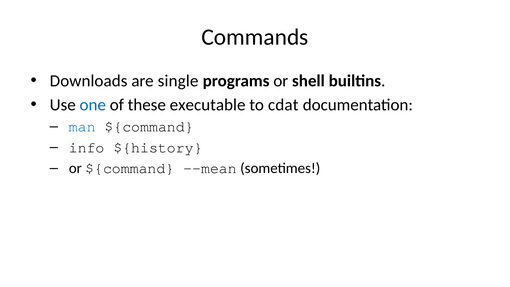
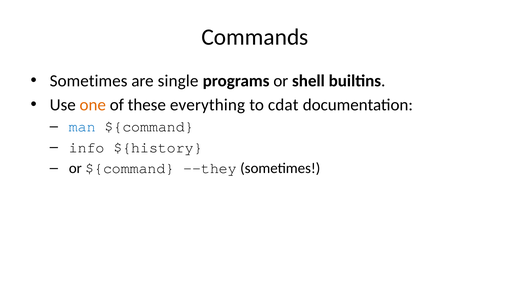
Downloads at (89, 81): Downloads -> Sometimes
one colour: blue -> orange
executable: executable -> everything
--mean: --mean -> --they
